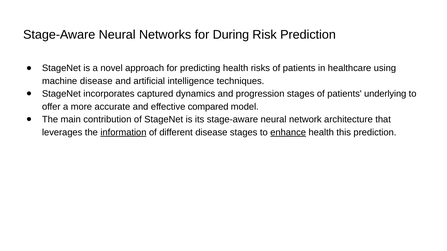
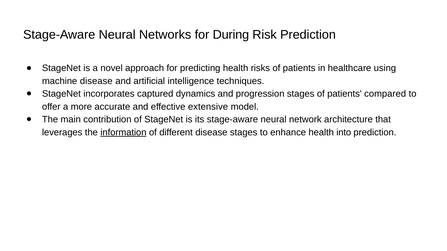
underlying: underlying -> compared
compared: compared -> extensive
enhance underline: present -> none
this: this -> into
